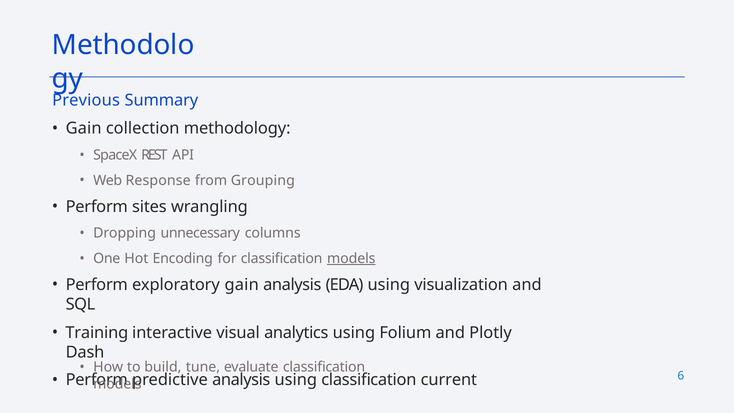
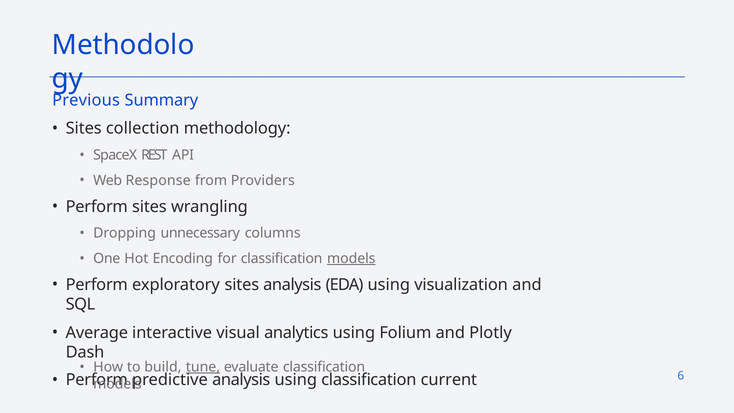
Gain at (84, 128): Gain -> Sites
Grouping: Grouping -> Providers
exploratory gain: gain -> sites
Training: Training -> Average
tune underline: none -> present
